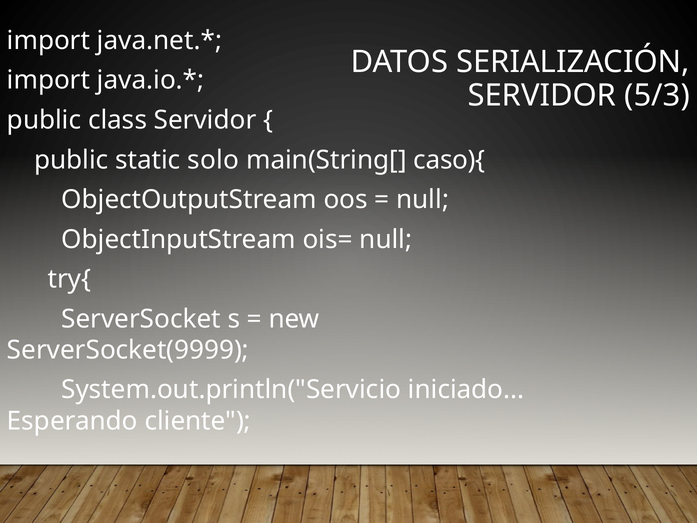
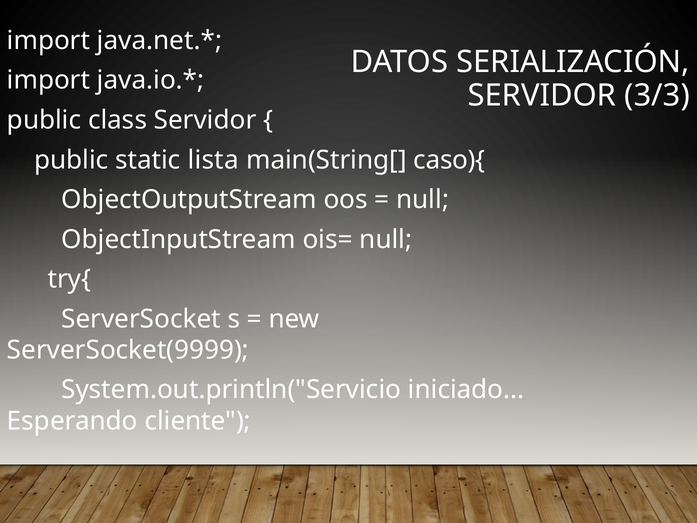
5/3: 5/3 -> 3/3
solo: solo -> lista
